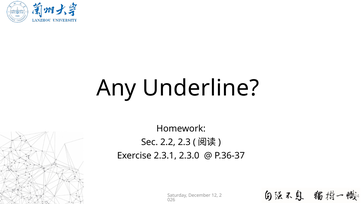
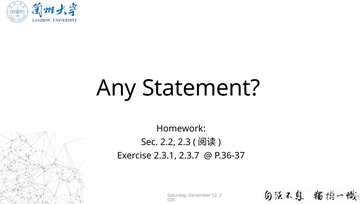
Underline: Underline -> Statement
2.3.0: 2.3.0 -> 2.3.7
